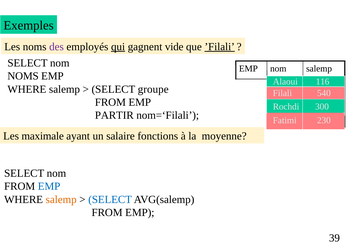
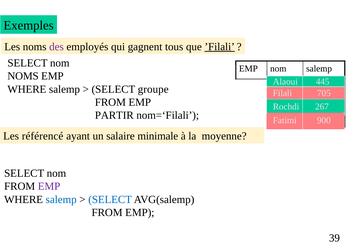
qui underline: present -> none
vide: vide -> tous
116: 116 -> 445
540: 540 -> 705
300: 300 -> 267
230: 230 -> 900
maximale: maximale -> référencé
fonctions: fonctions -> minimale
EMP at (49, 186) colour: blue -> purple
salemp at (61, 199) colour: orange -> blue
